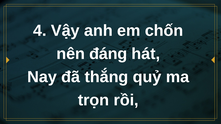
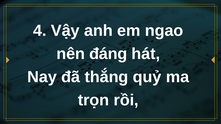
chốn: chốn -> ngao
